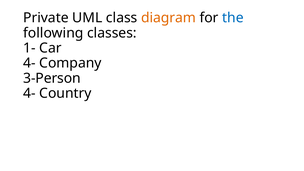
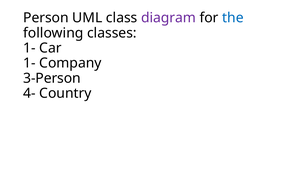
Private: Private -> Person
diagram colour: orange -> purple
4- at (29, 63): 4- -> 1-
